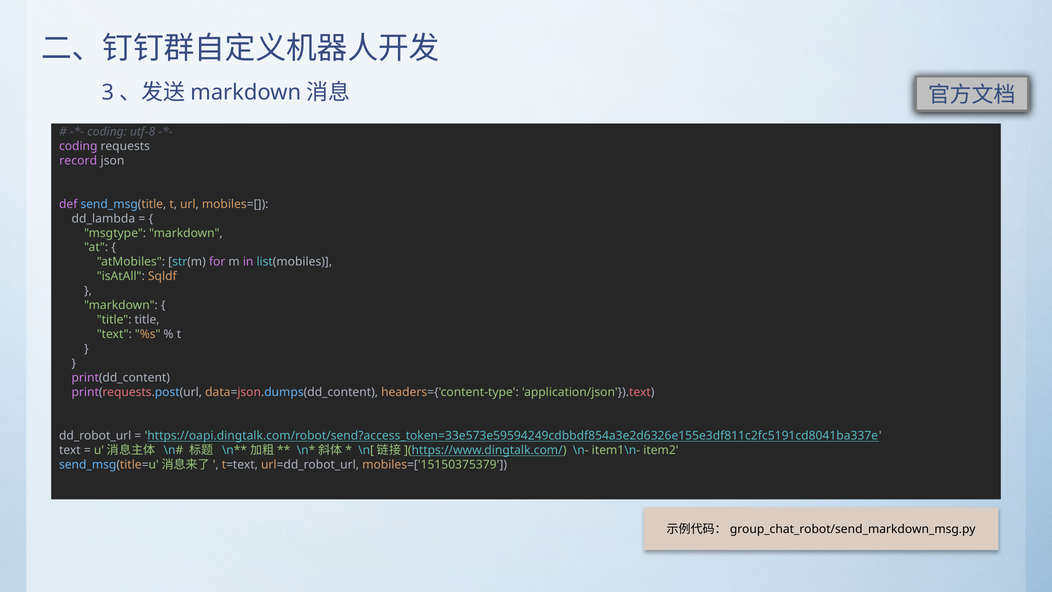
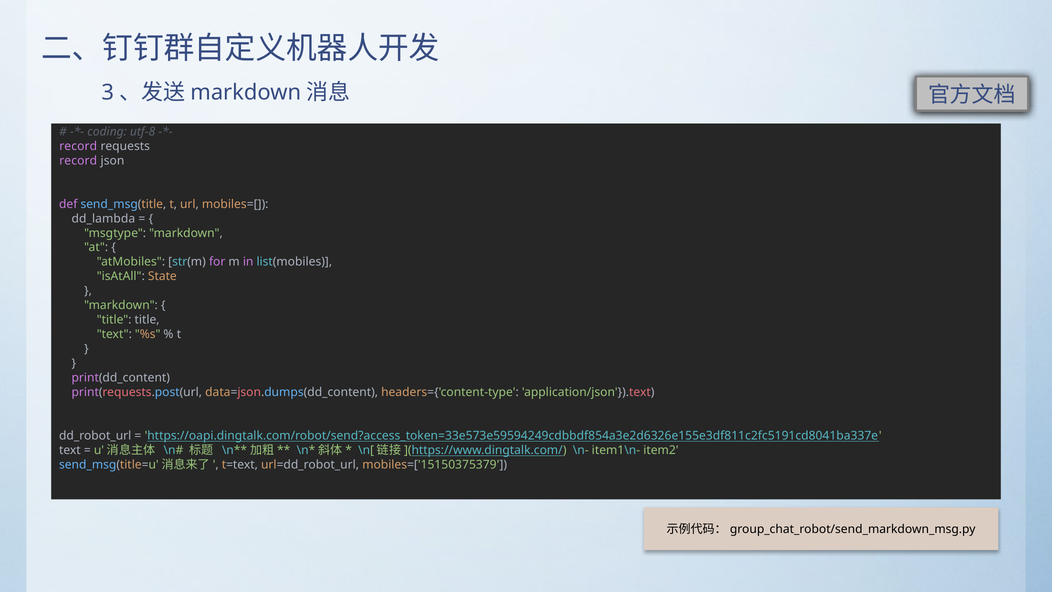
coding at (78, 146): coding -> record
Sqldf: Sqldf -> State
